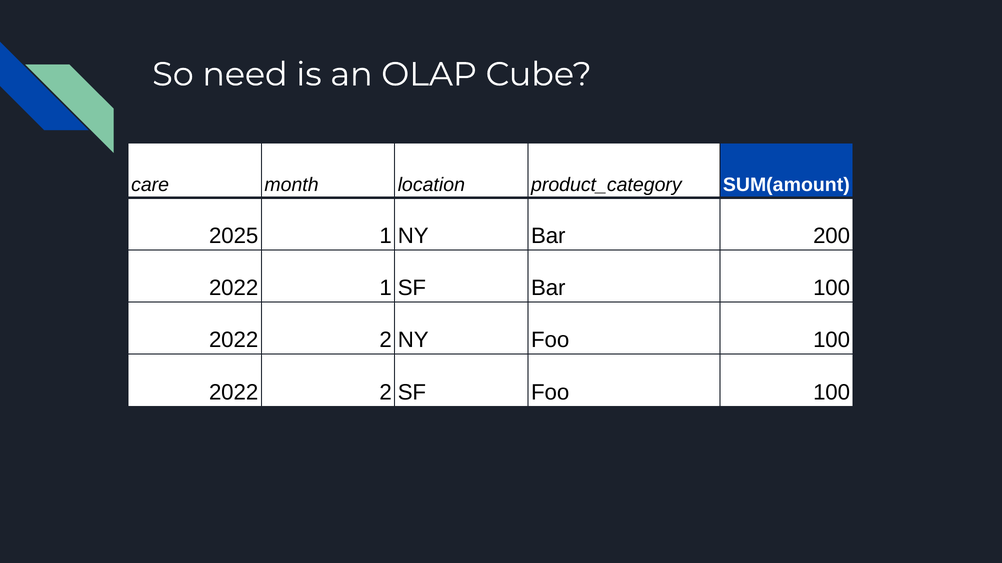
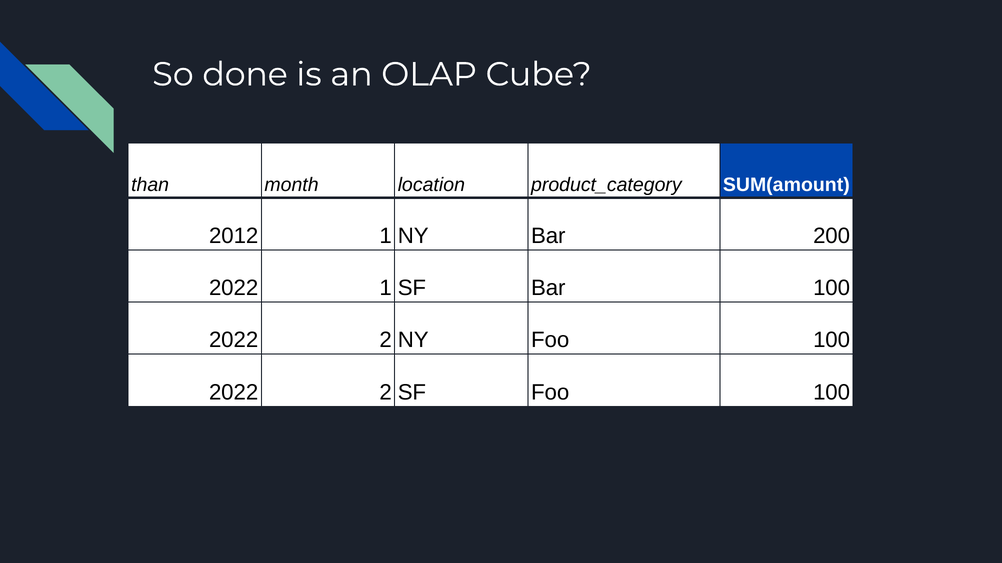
need: need -> done
care: care -> than
2025: 2025 -> 2012
